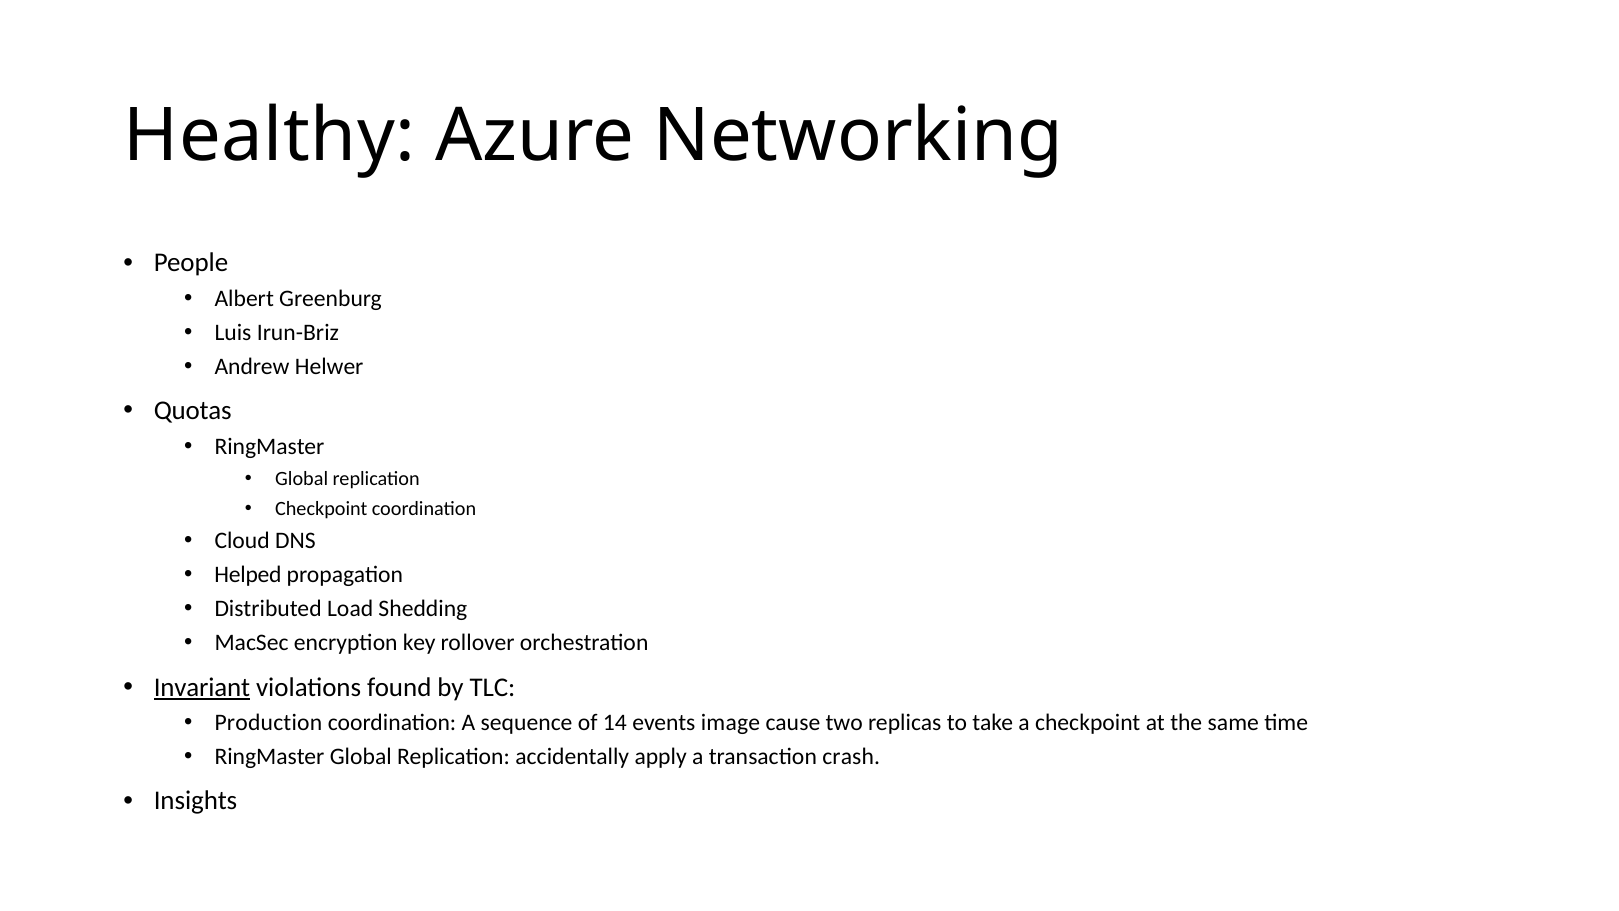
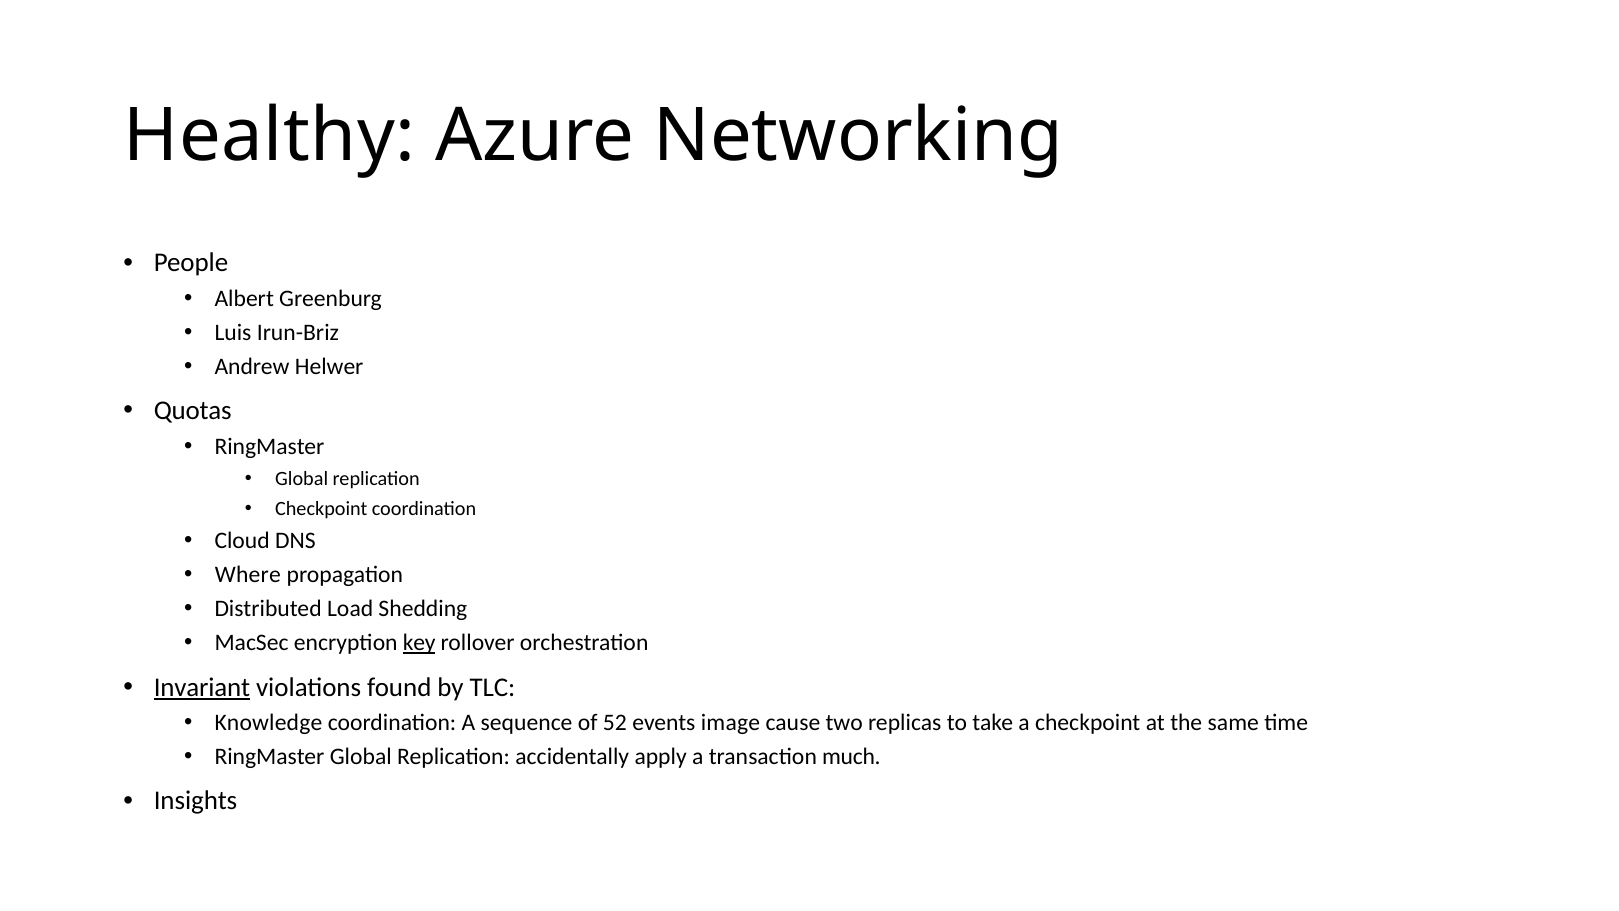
Helped: Helped -> Where
key underline: none -> present
Production: Production -> Knowledge
14: 14 -> 52
crash: crash -> much
